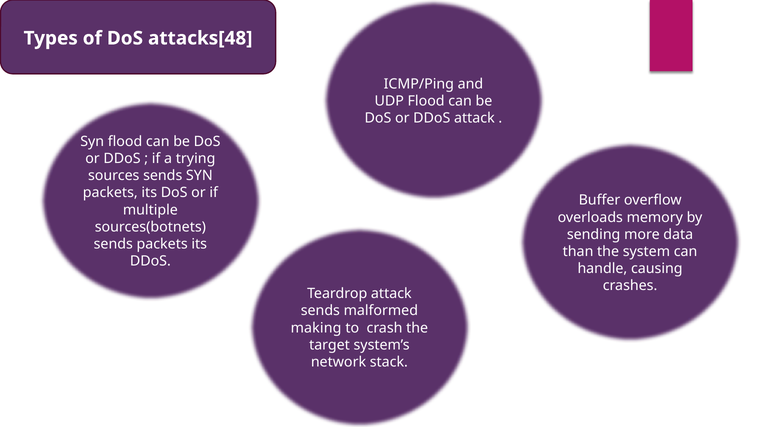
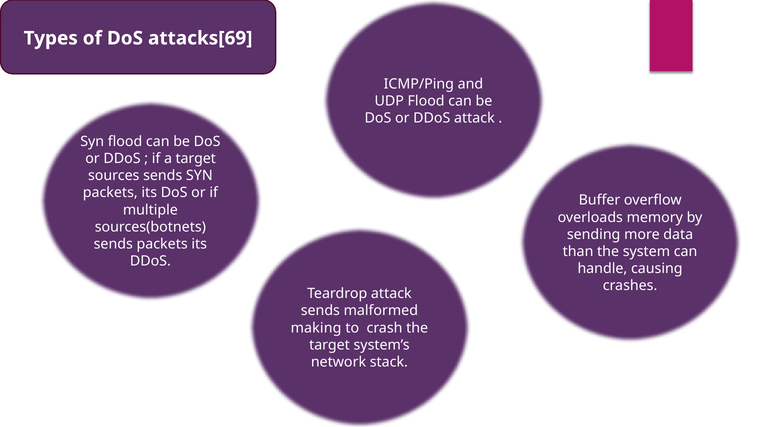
attacks[48: attacks[48 -> attacks[69
a trying: trying -> target
